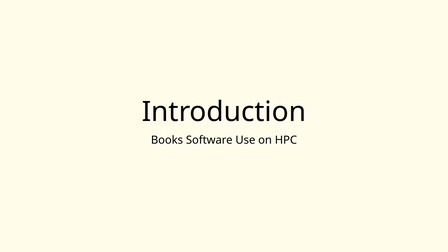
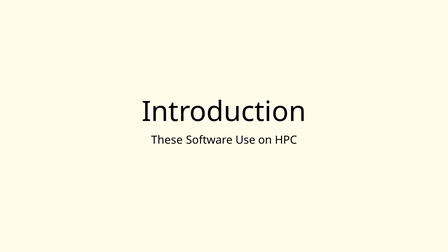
Books: Books -> These
